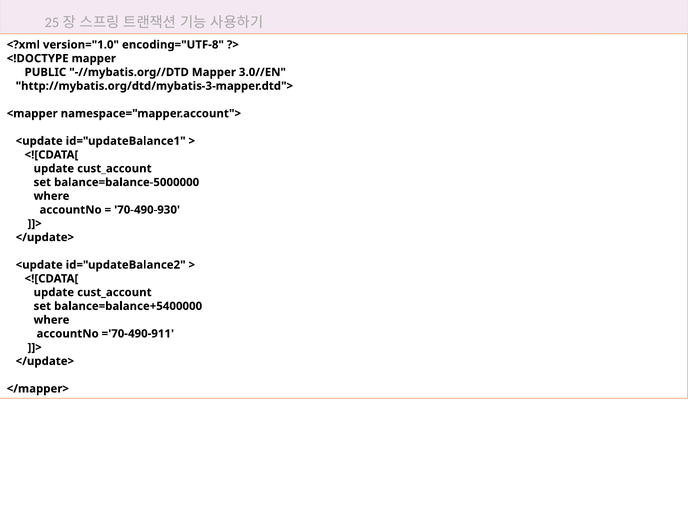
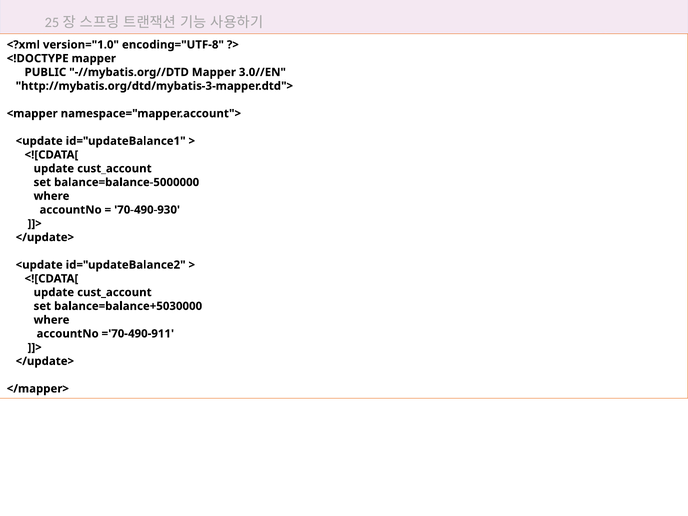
balance=balance+5400000: balance=balance+5400000 -> balance=balance+5030000
